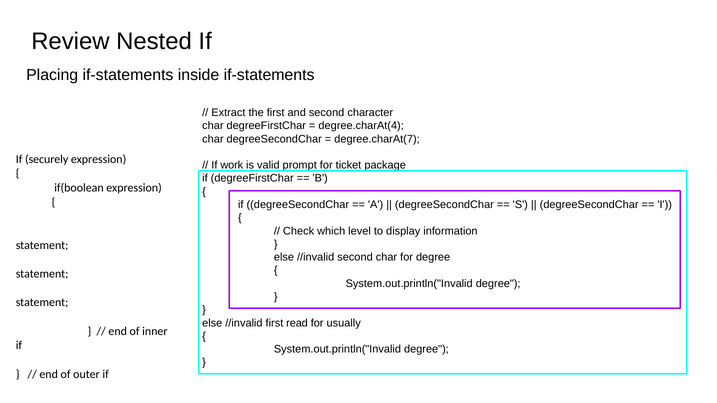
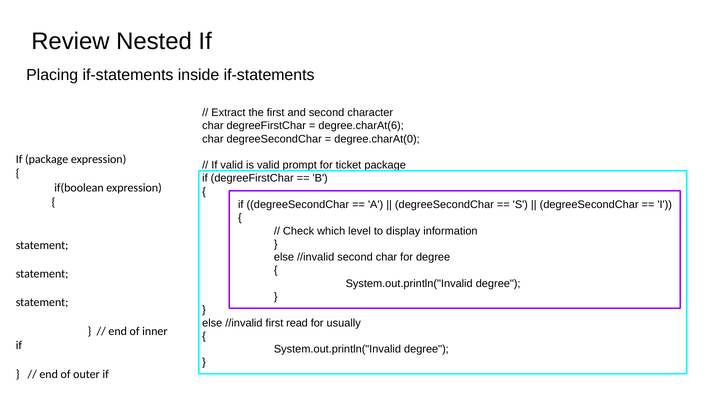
degree.charAt(4: degree.charAt(4 -> degree.charAt(6
degree.charAt(7: degree.charAt(7 -> degree.charAt(0
If securely: securely -> package
If work: work -> valid
